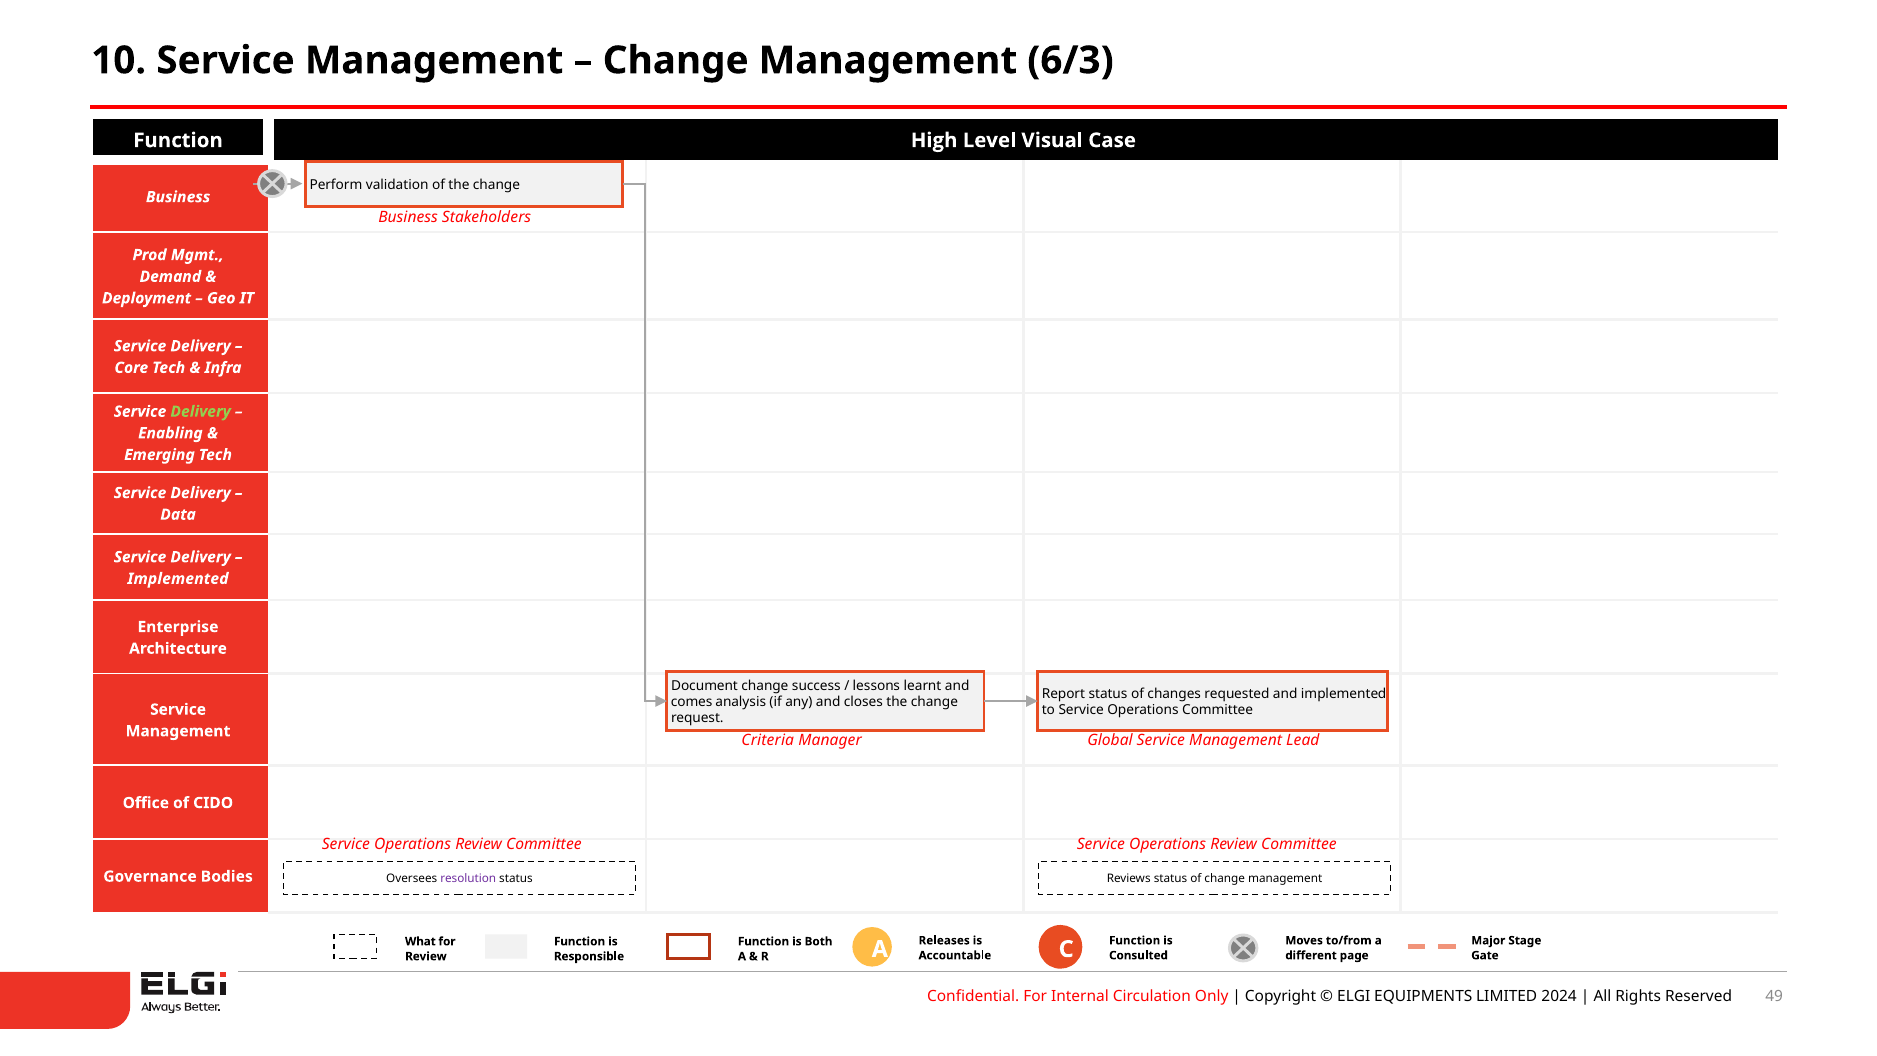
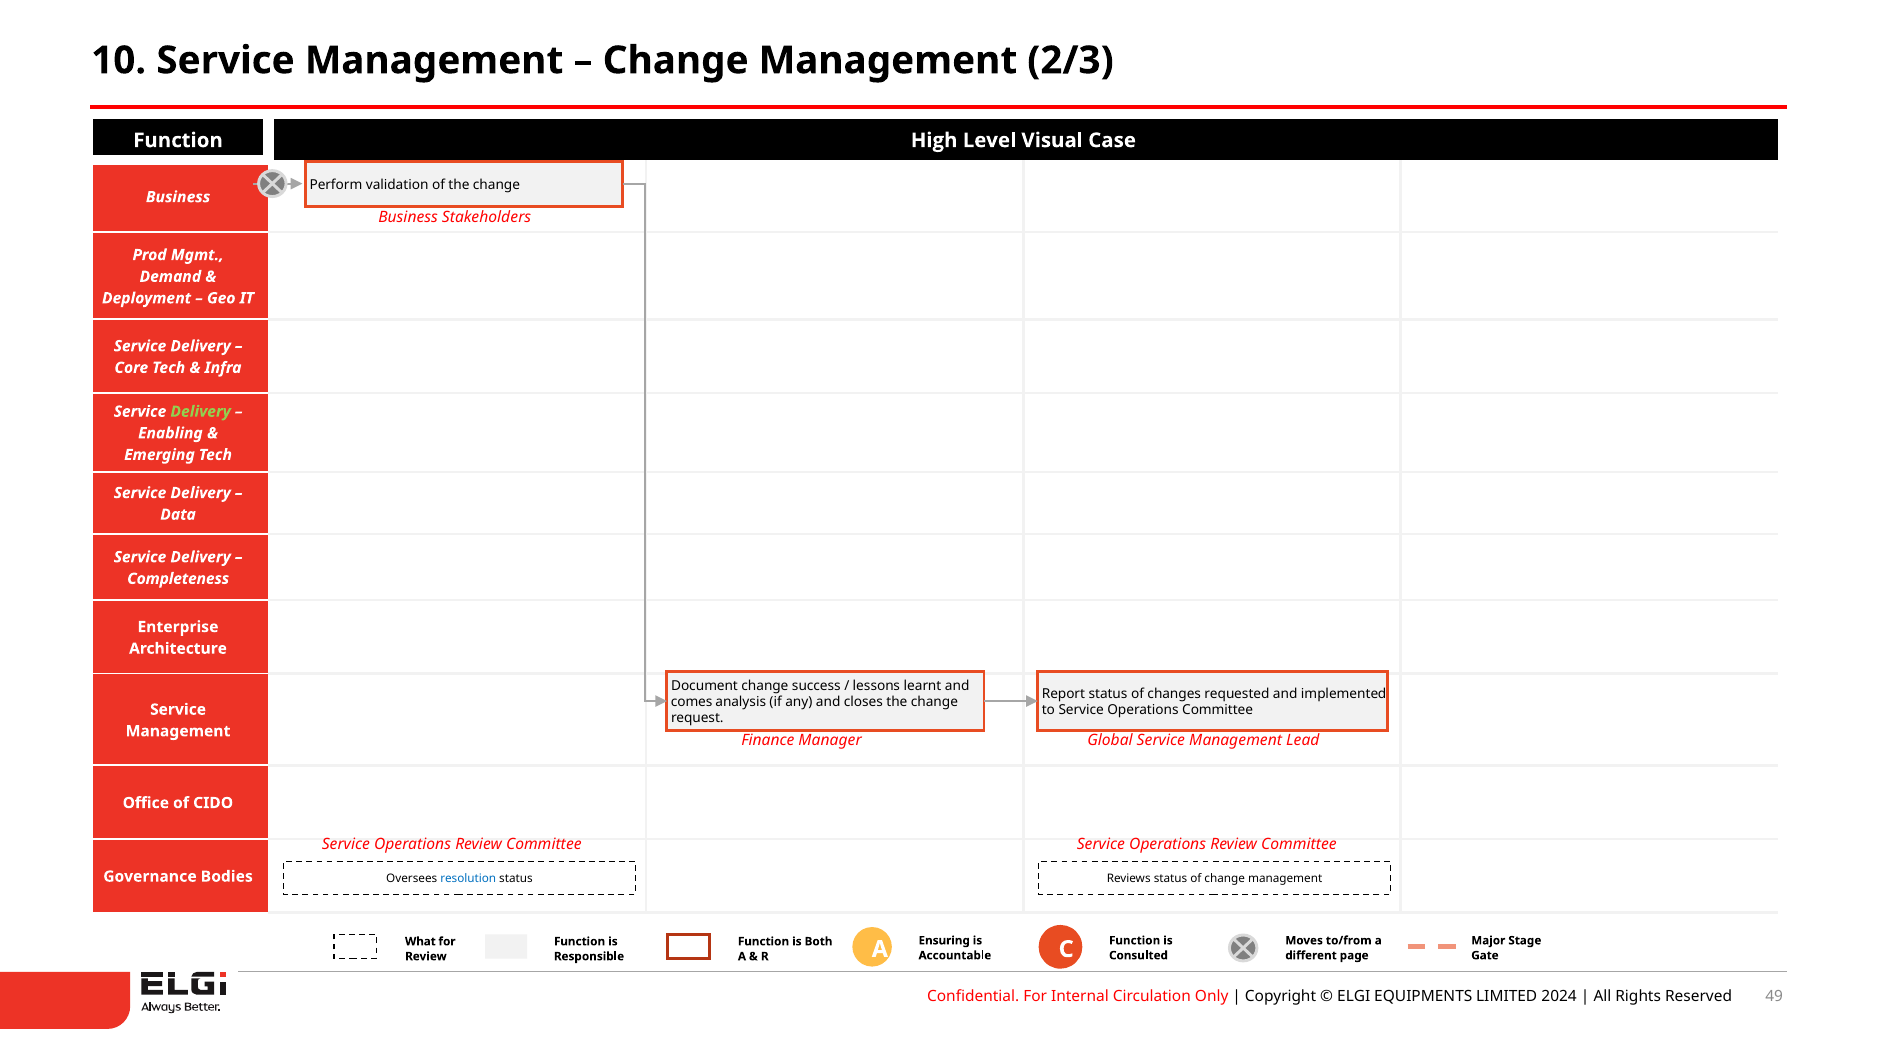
6/3: 6/3 -> 2/3
Implemented at (178, 579): Implemented -> Completeness
Criteria: Criteria -> Finance
resolution colour: purple -> blue
Releases: Releases -> Ensuring
